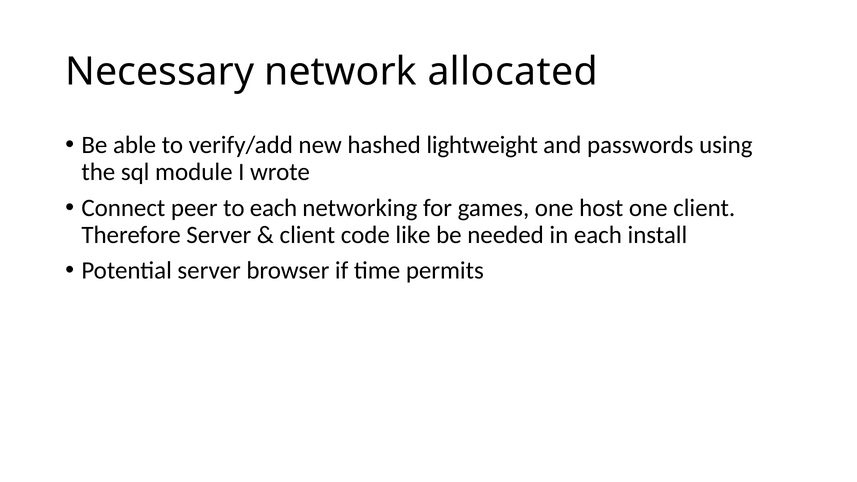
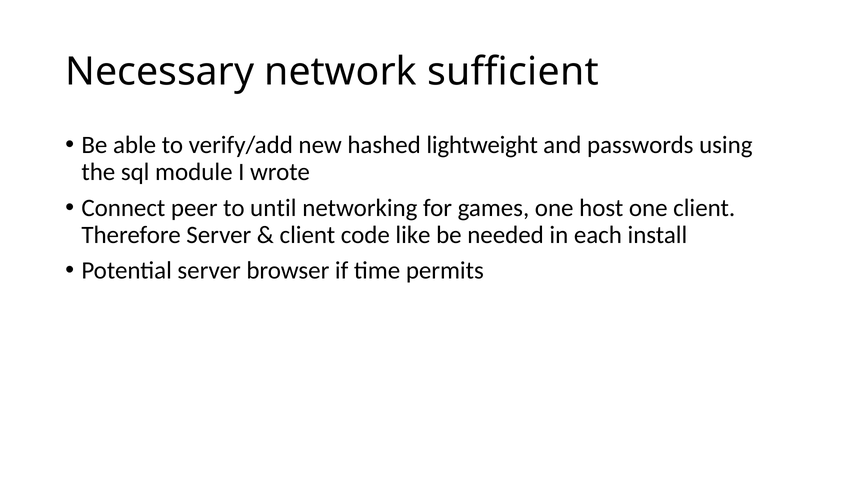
allocated: allocated -> sufficient
to each: each -> until
